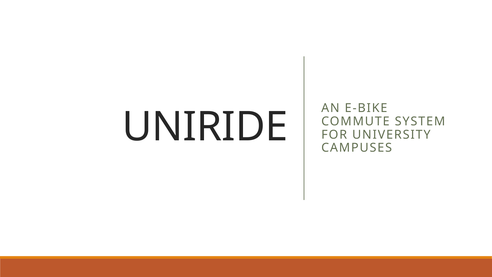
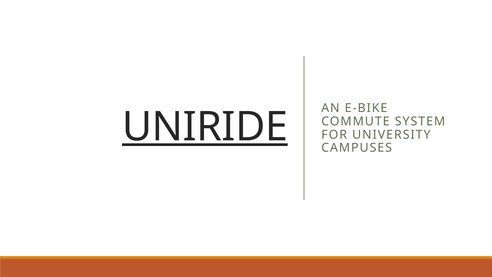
UNIRIDE underline: none -> present
